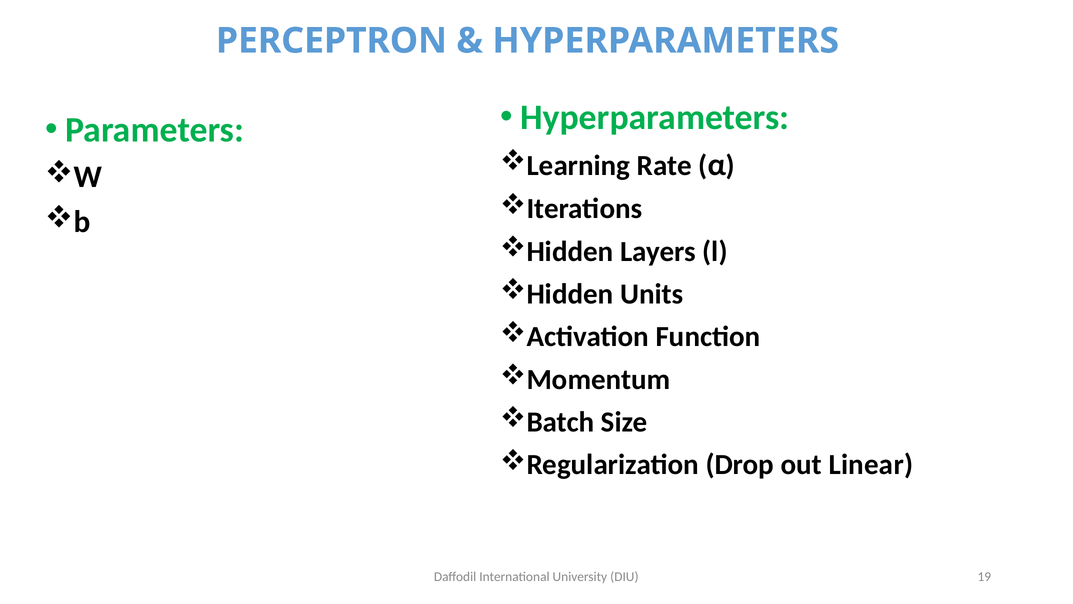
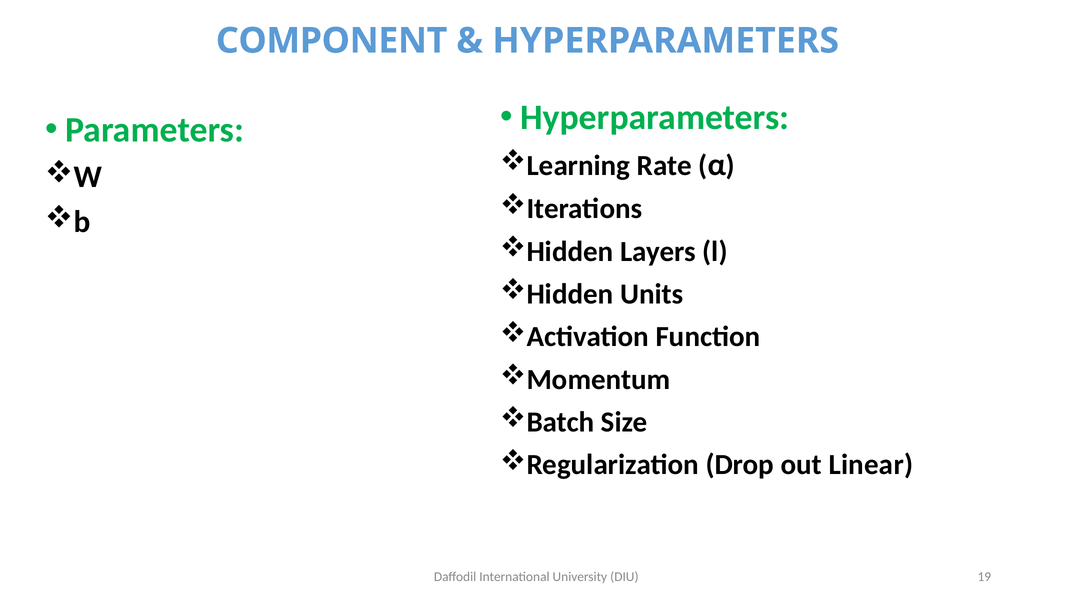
PERCEPTRON: PERCEPTRON -> COMPONENT
